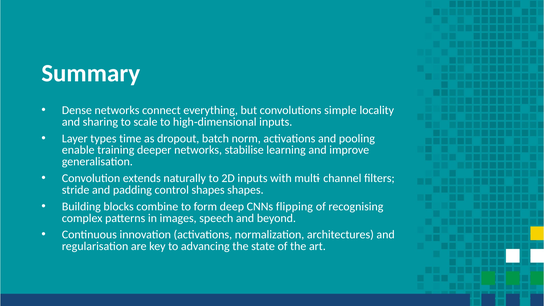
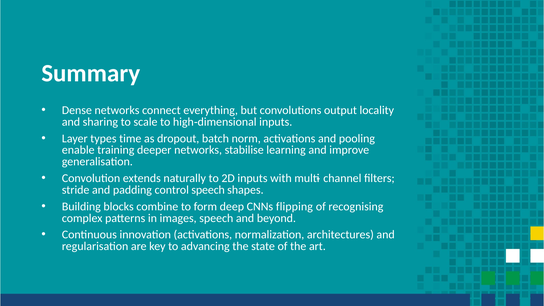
simple: simple -> output
control shapes: shapes -> speech
